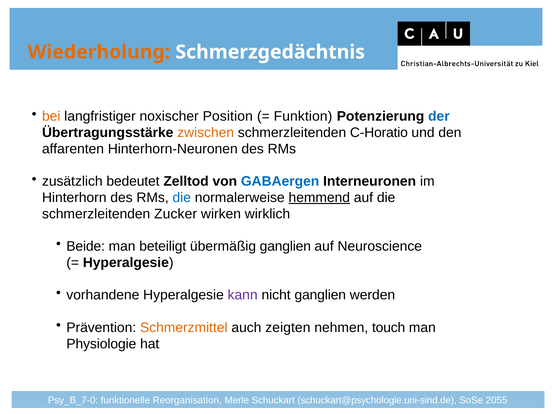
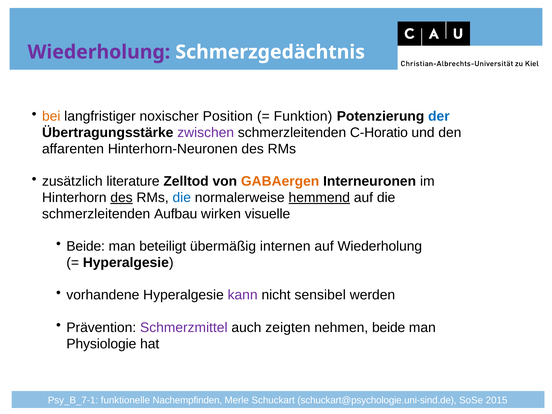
Wiederholung at (99, 52) colour: orange -> purple
zwischen colour: orange -> purple
bedeutet: bedeutet -> literature
GABAergen colour: blue -> orange
des at (121, 198) underline: none -> present
Zucker: Zucker -> Aufbau
wirklich: wirklich -> visuelle
übermäßig ganglien: ganglien -> internen
auf Neuroscience: Neuroscience -> Wiederholung
nicht ganglien: ganglien -> sensibel
Schmerzmittel colour: orange -> purple
nehmen touch: touch -> beide
Psy_B_7-0: Psy_B_7-0 -> Psy_B_7-1
Reorganisation: Reorganisation -> Nachempfinden
2055: 2055 -> 2015
